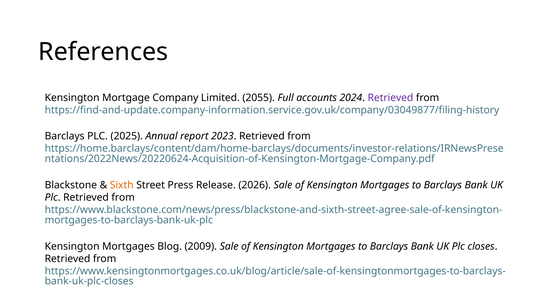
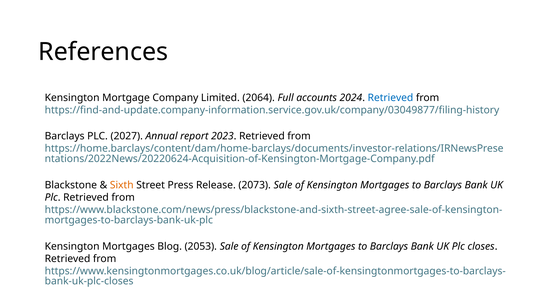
2055: 2055 -> 2064
Retrieved at (390, 98) colour: purple -> blue
2025: 2025 -> 2027
2026: 2026 -> 2073
2009: 2009 -> 2053
